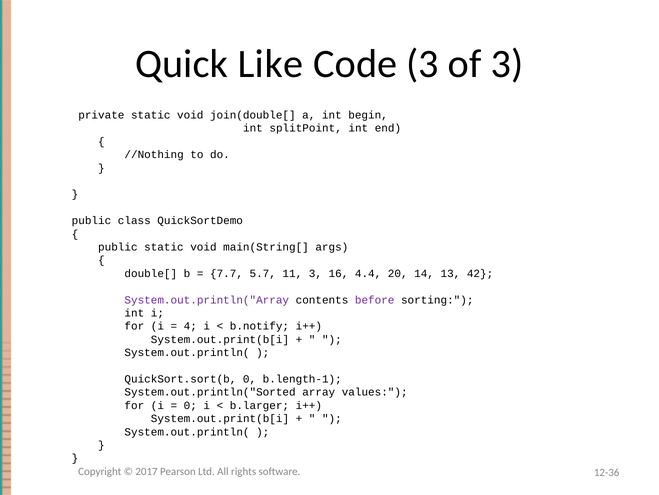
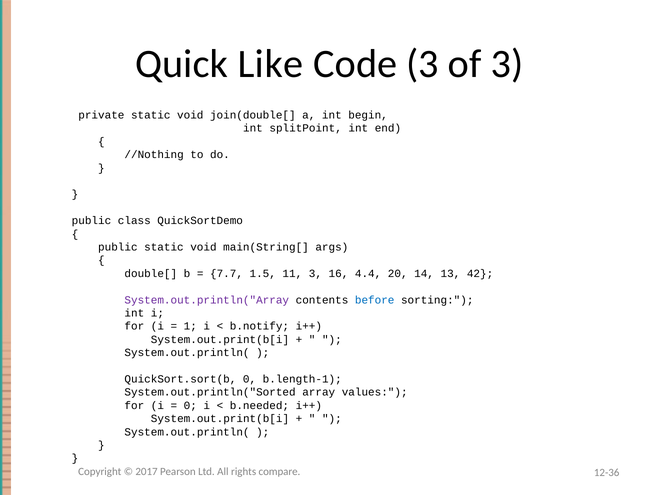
5.7: 5.7 -> 1.5
before colour: purple -> blue
4: 4 -> 1
b.larger: b.larger -> b.needed
software: software -> compare
